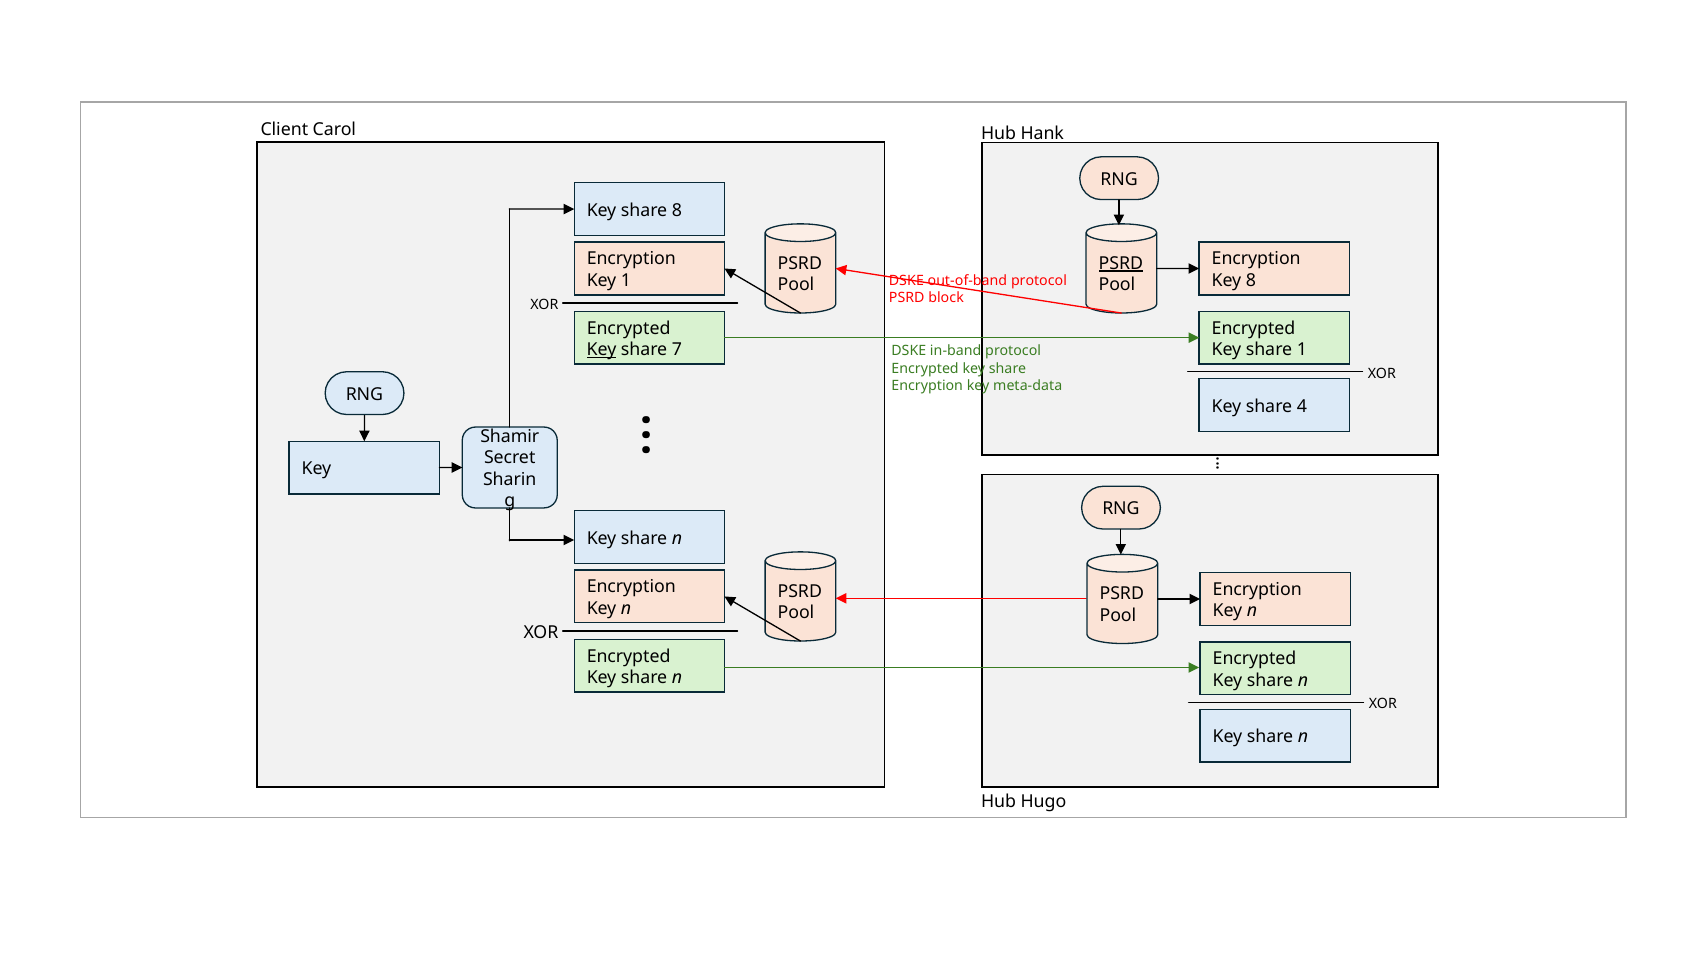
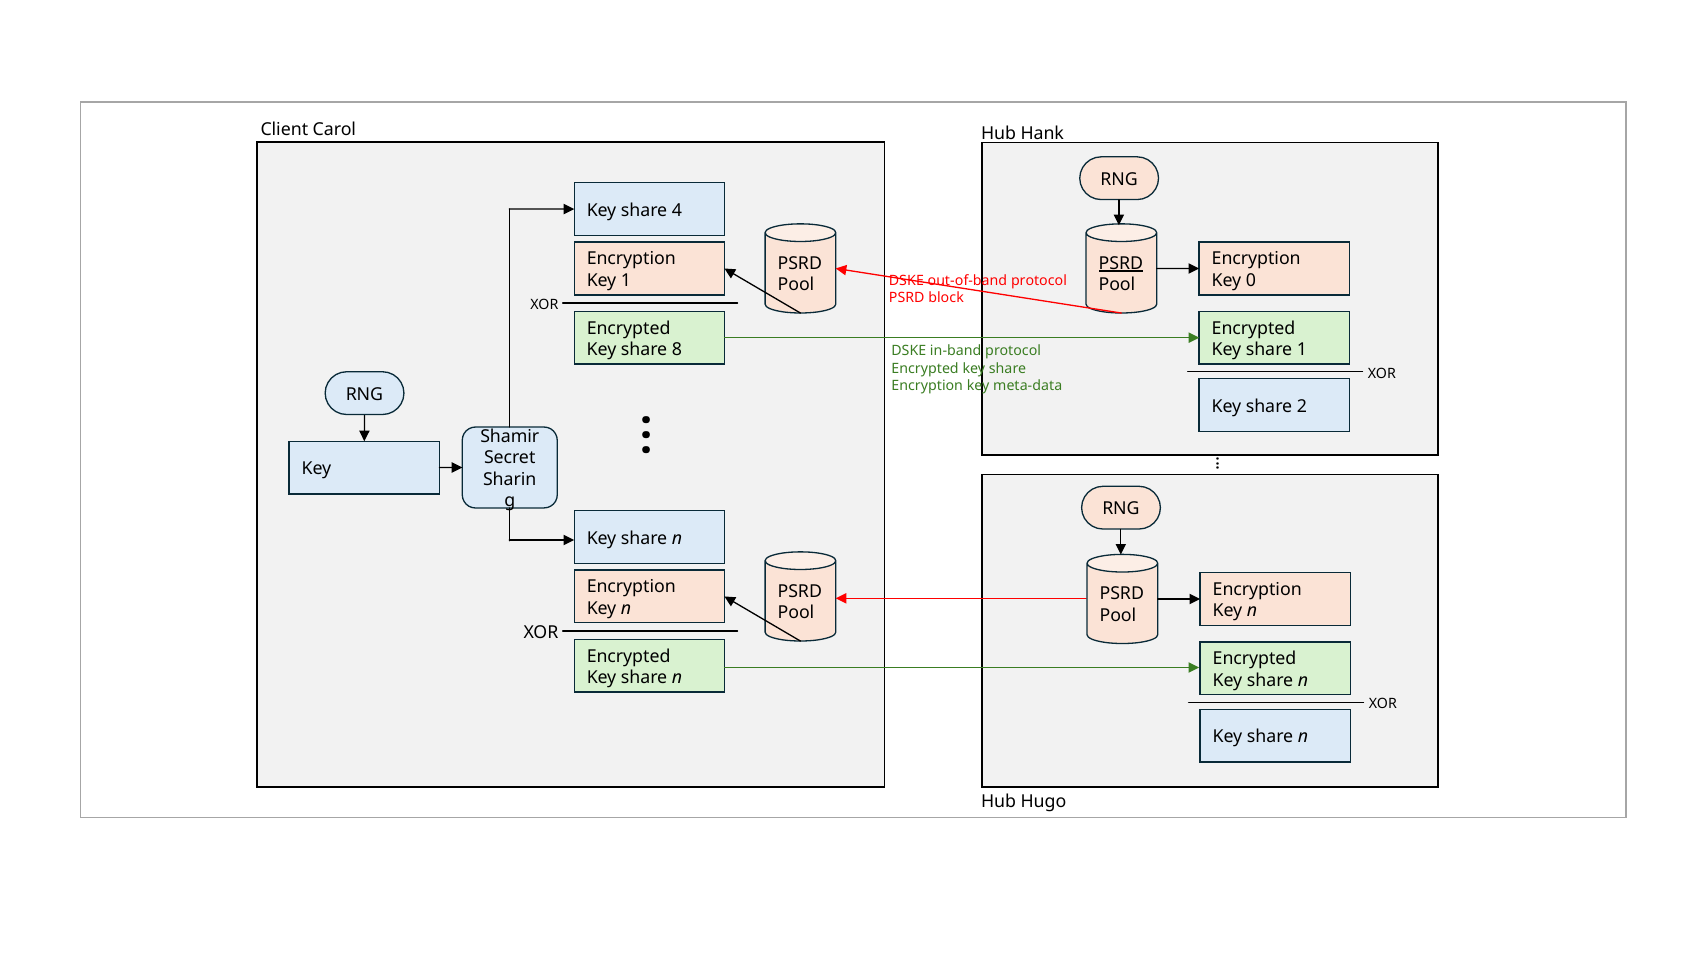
share 8: 8 -> 4
Key 8: 8 -> 0
Key at (602, 349) underline: present -> none
7: 7 -> 8
4: 4 -> 2
